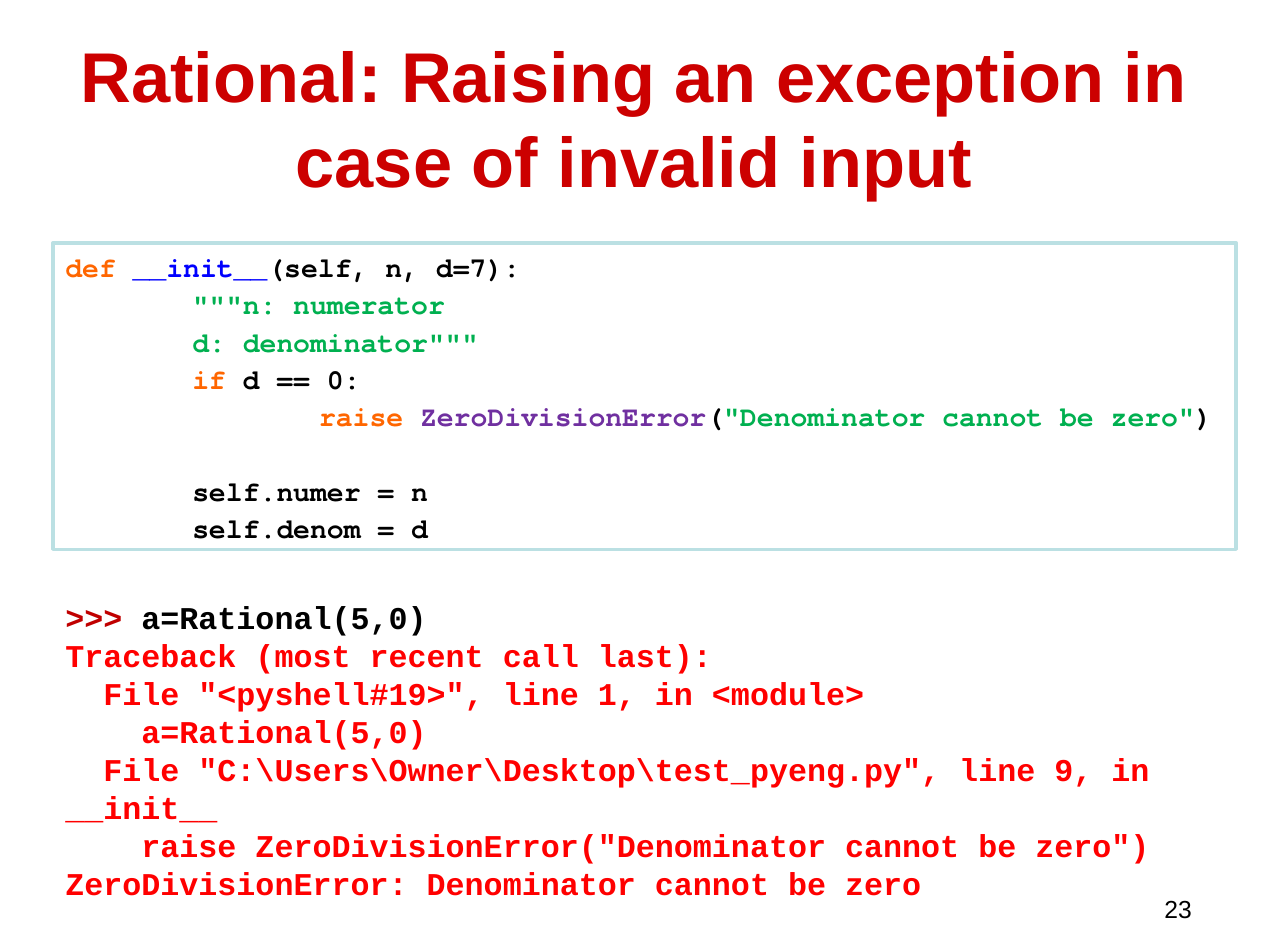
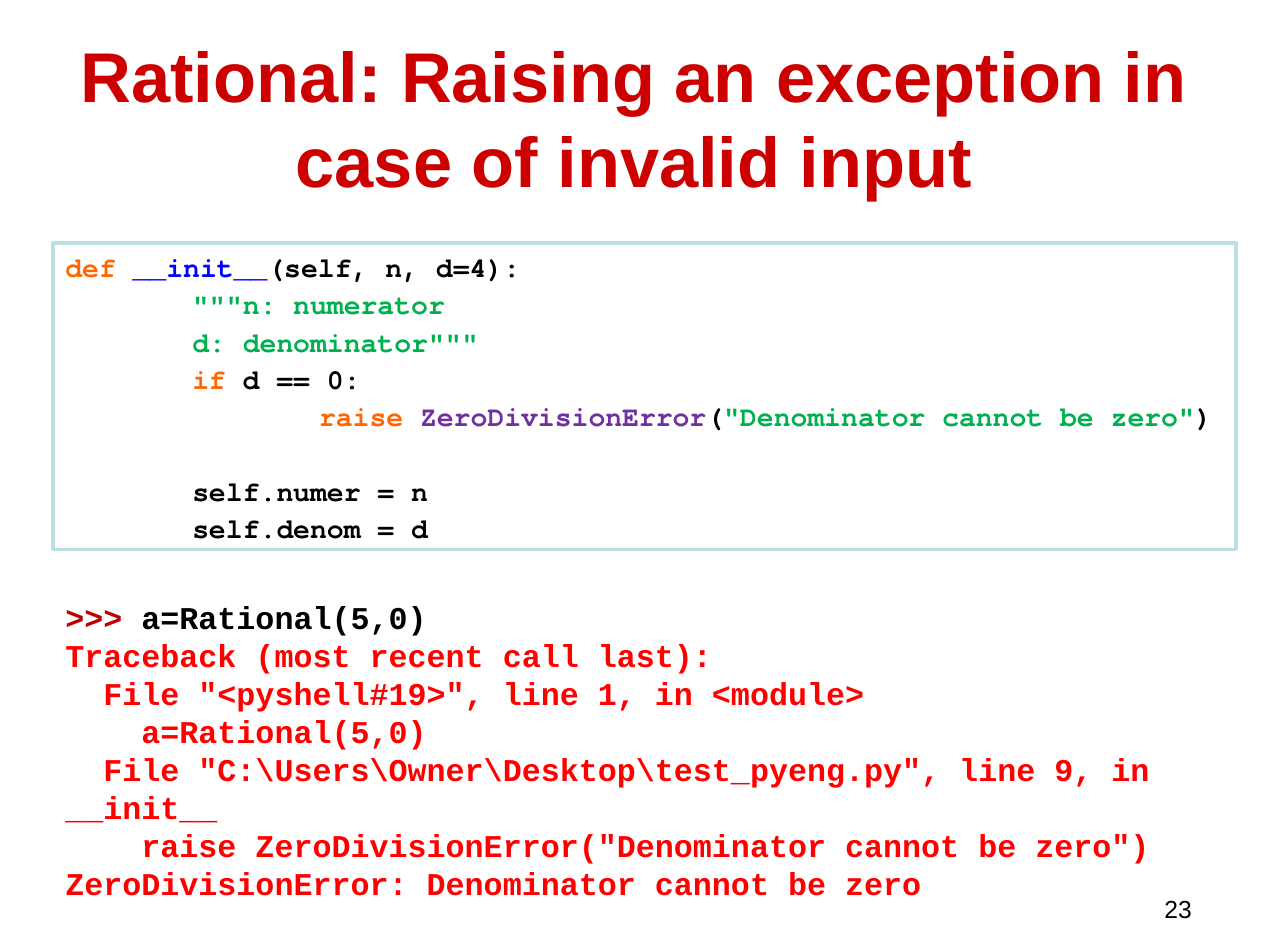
d=7: d=7 -> d=4
